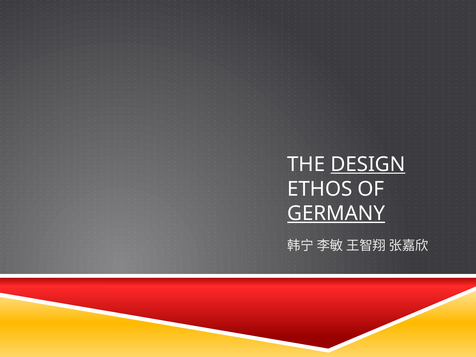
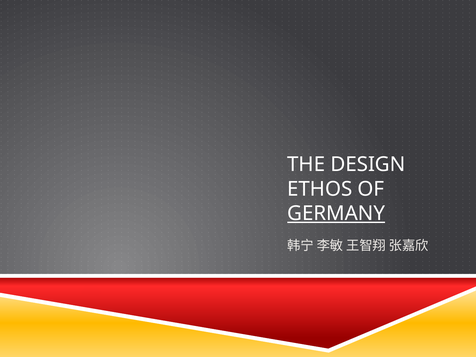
DESIGN underline: present -> none
